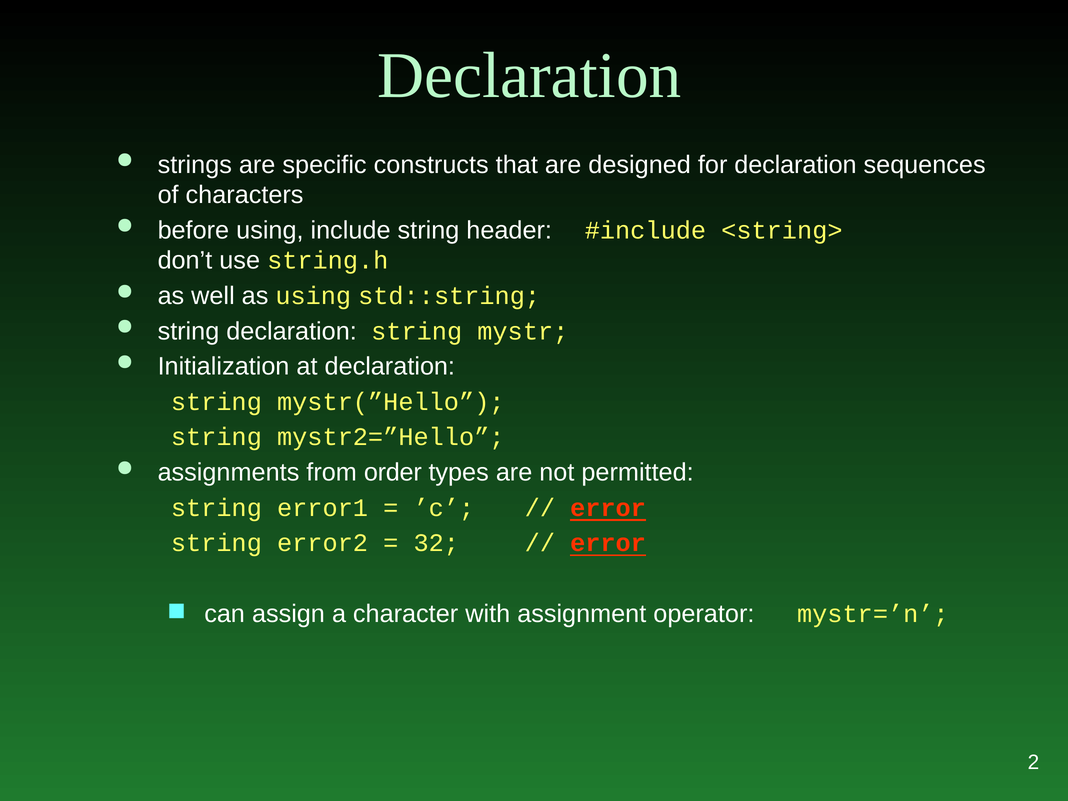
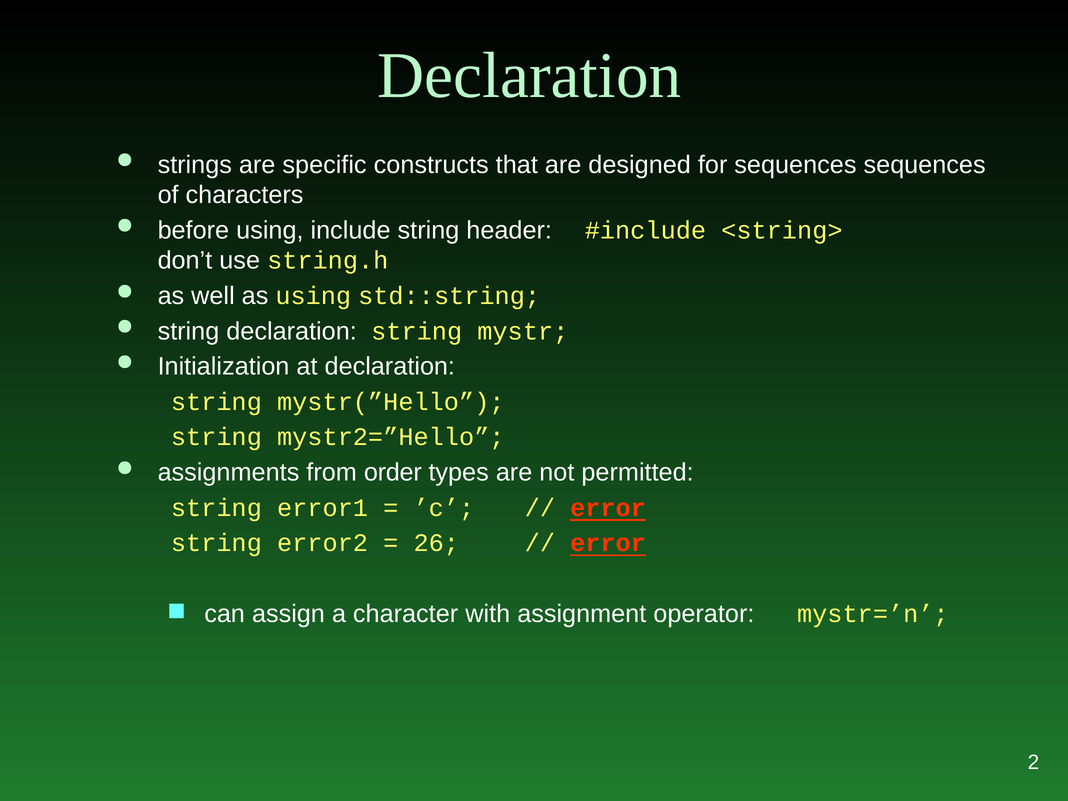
for declaration: declaration -> sequences
32: 32 -> 26
